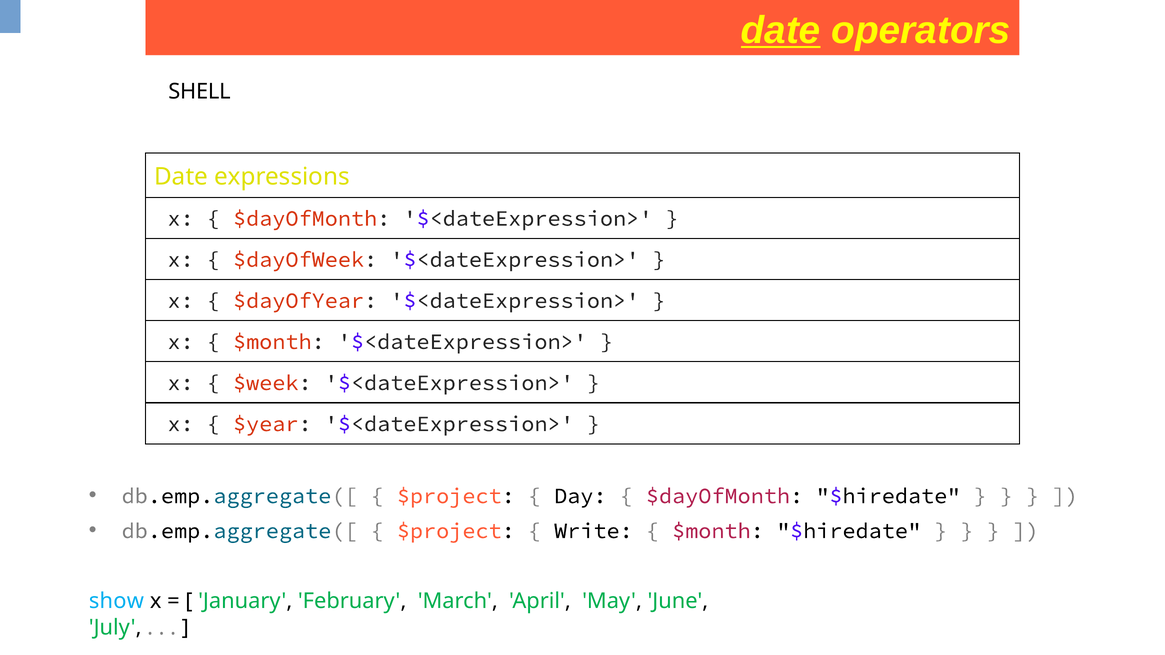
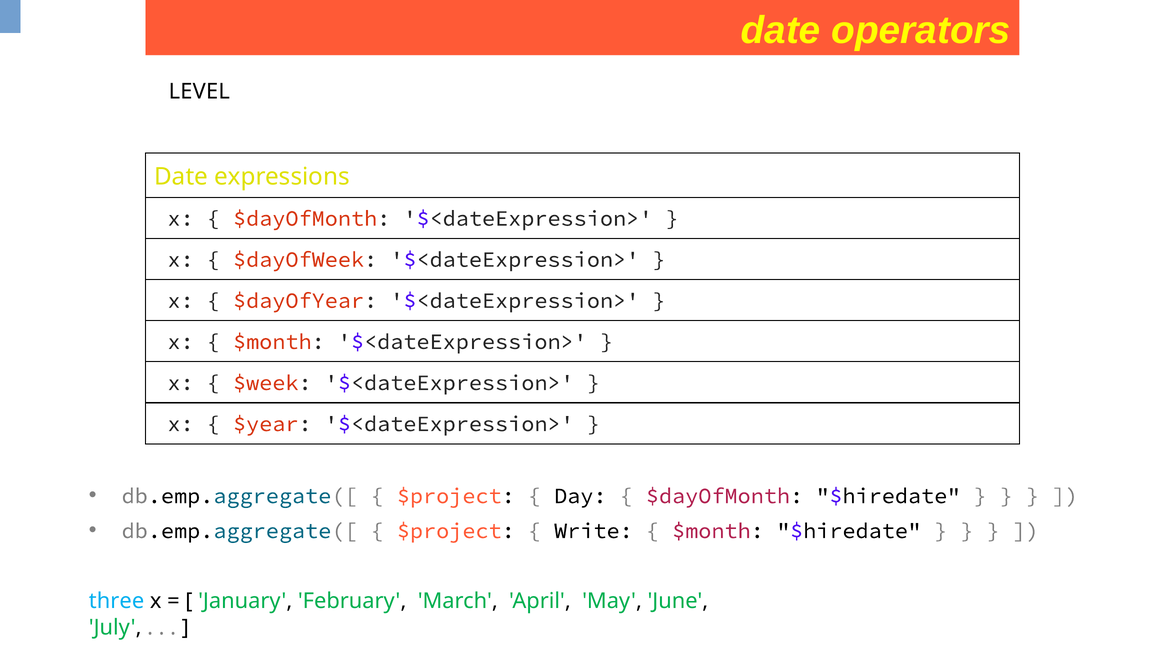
date at (781, 30) underline: present -> none
SHELL: SHELL -> LEVEL
show: show -> three
